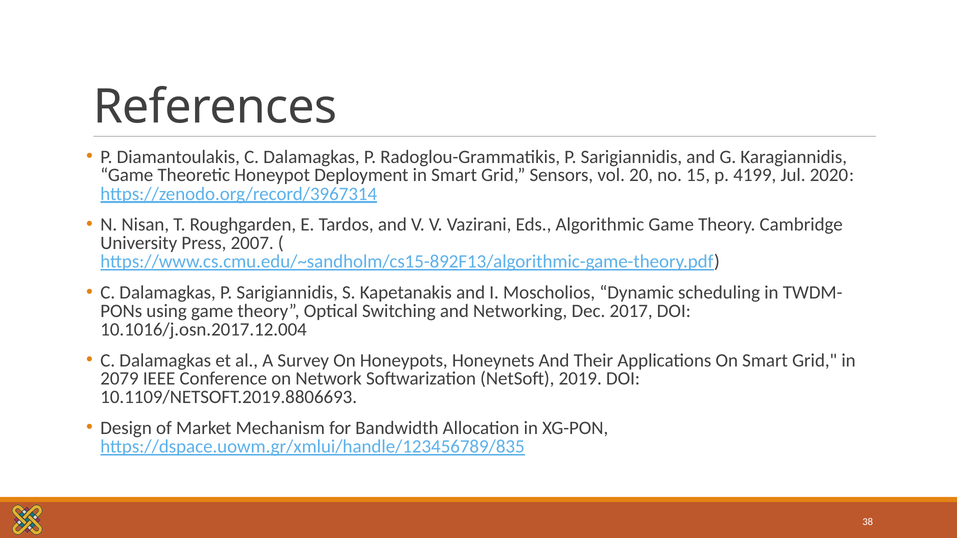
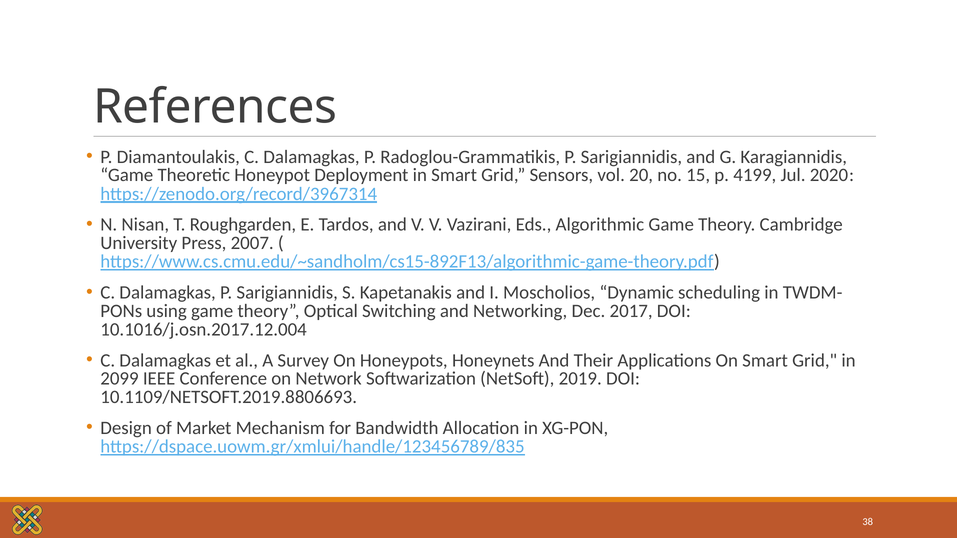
2079: 2079 -> 2099
